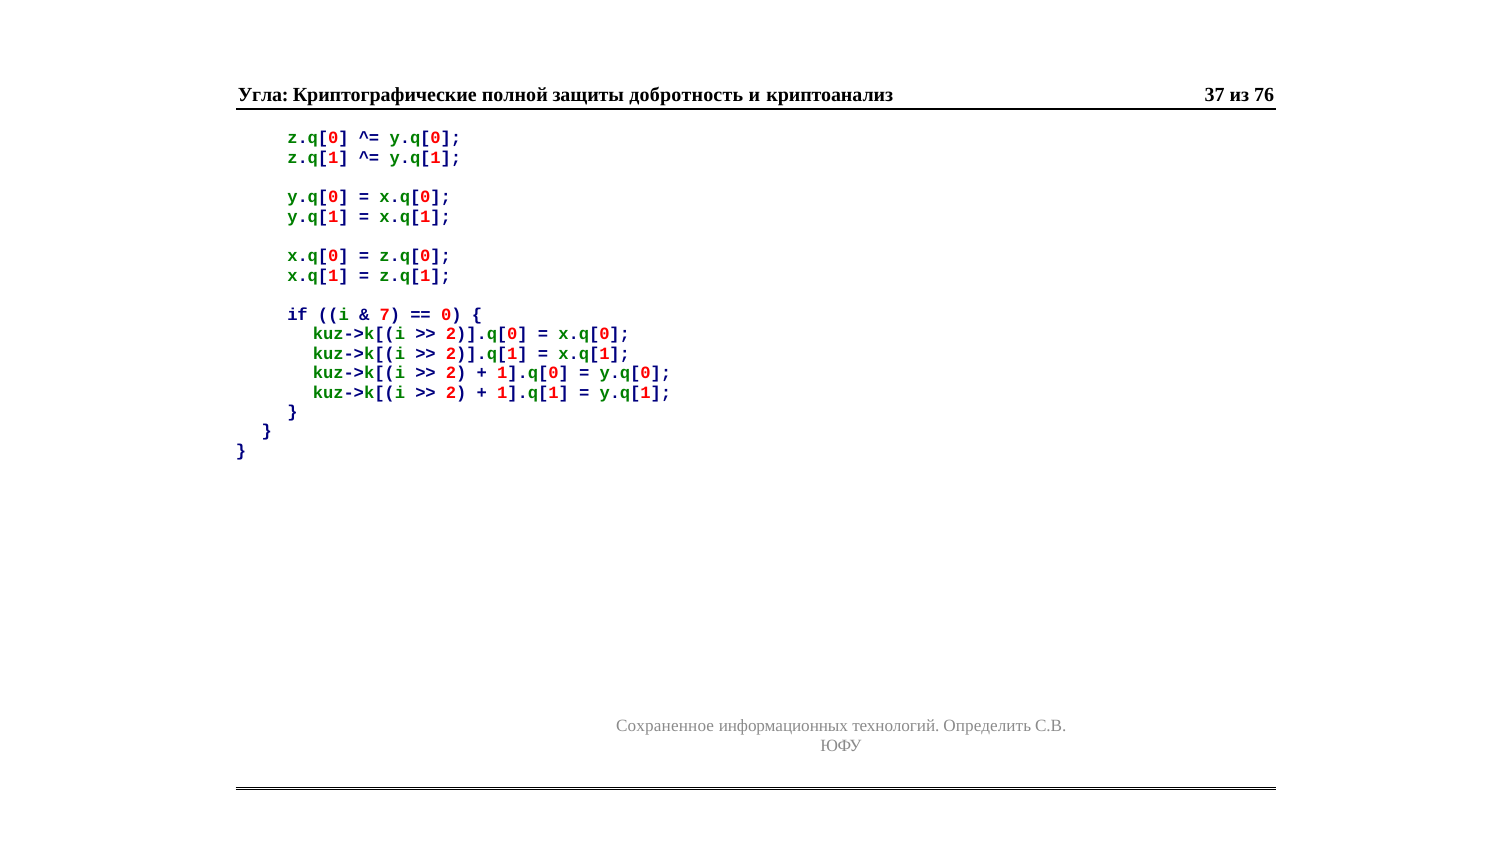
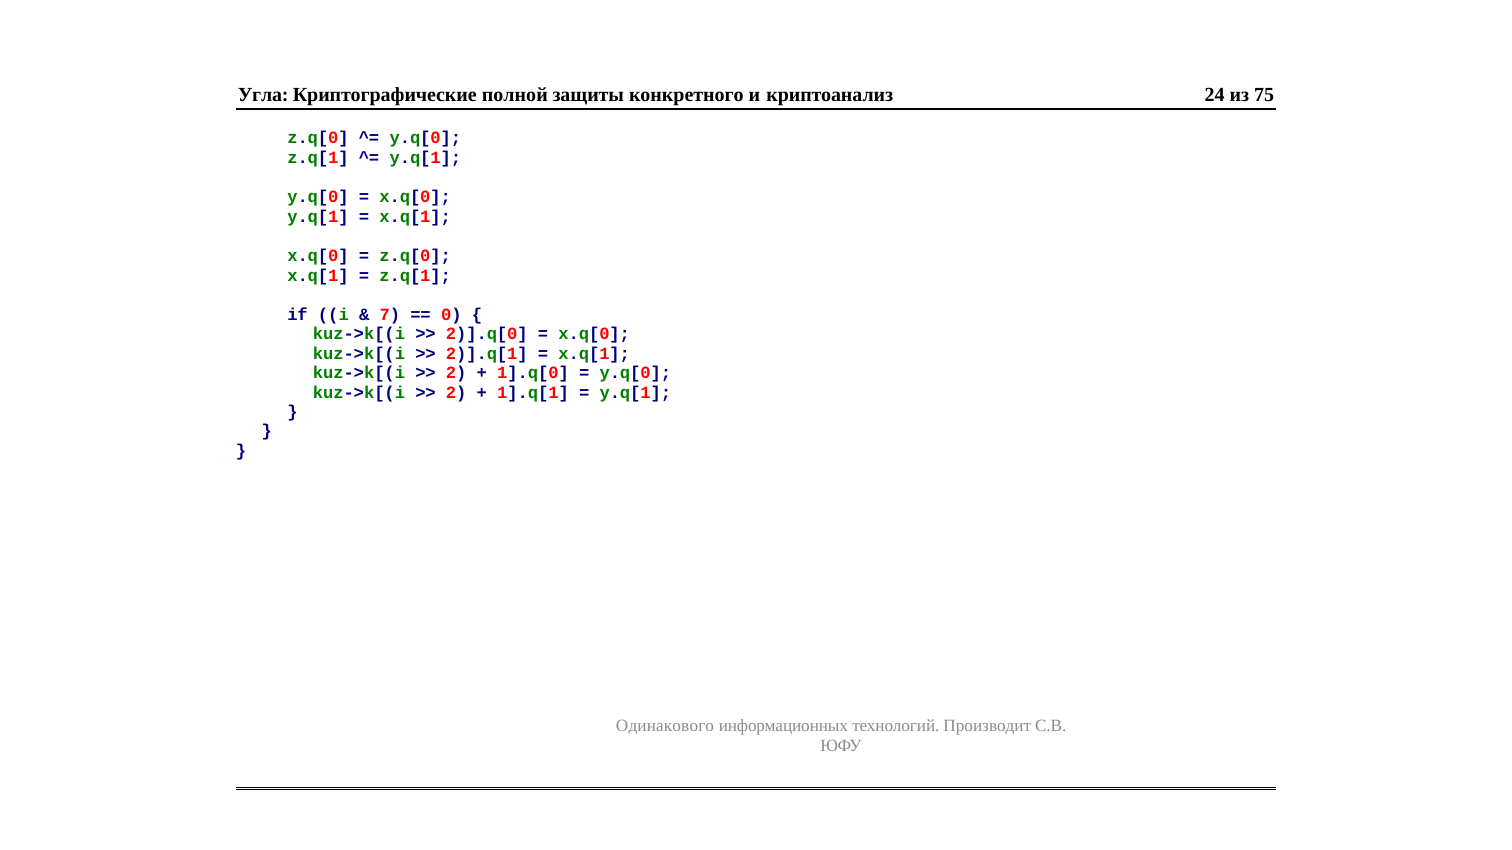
добротность: добротность -> конкретного
37: 37 -> 24
76: 76 -> 75
Сохраненное: Сохраненное -> Одинакового
Определить: Определить -> Производит
